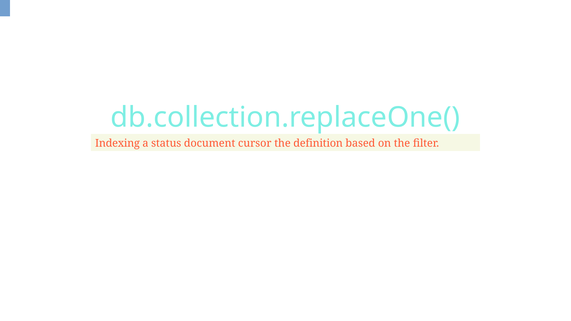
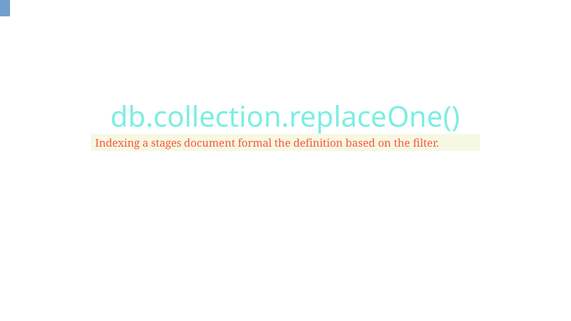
status: status -> stages
cursor: cursor -> formal
